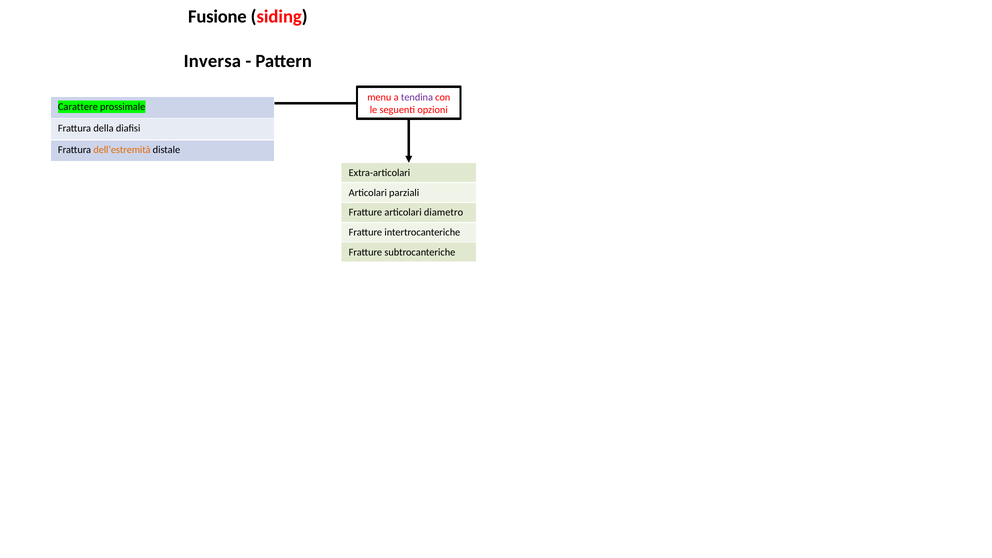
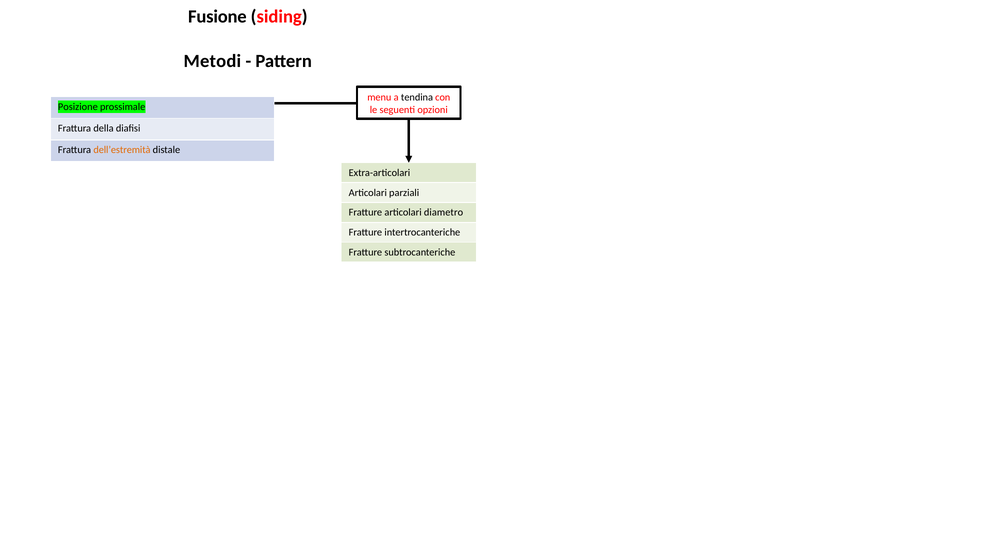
Inversa: Inversa -> Metodi
tendina colour: purple -> black
Carattere: Carattere -> Posizione
